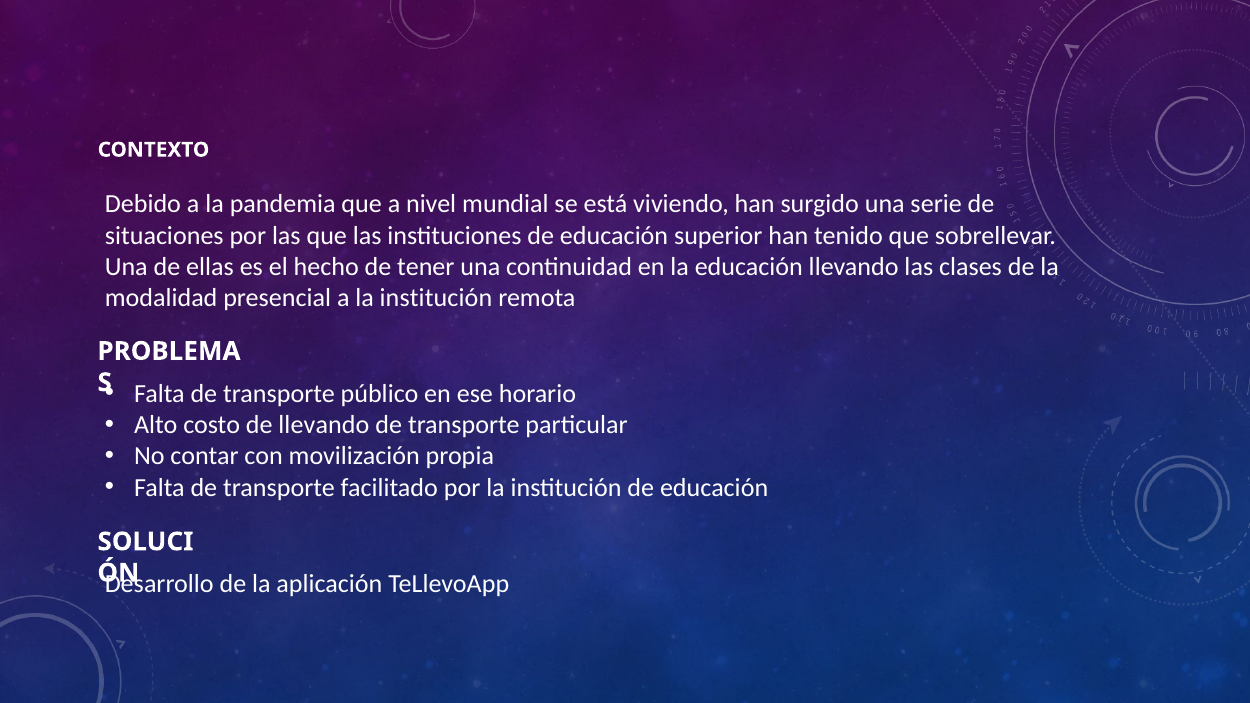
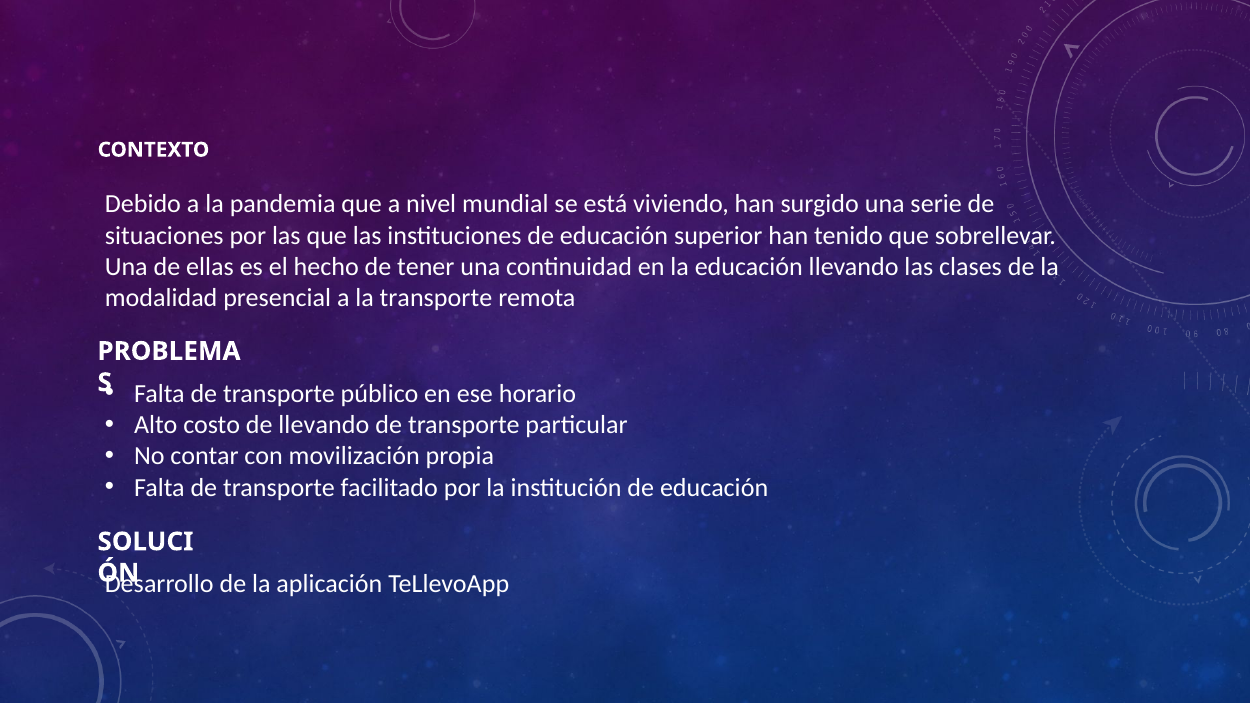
a la institución: institución -> transporte
